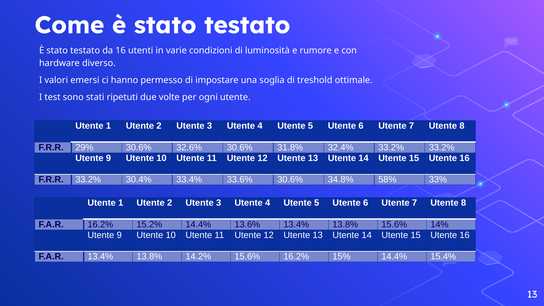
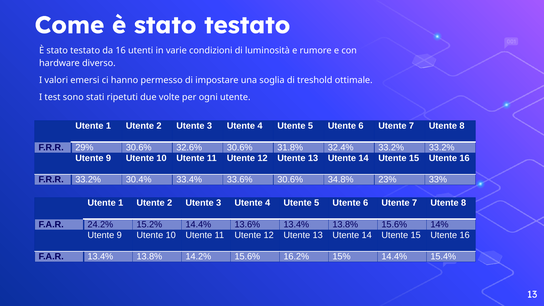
58%: 58% -> 23%
F.A.R 16.2%: 16.2% -> 24.2%
